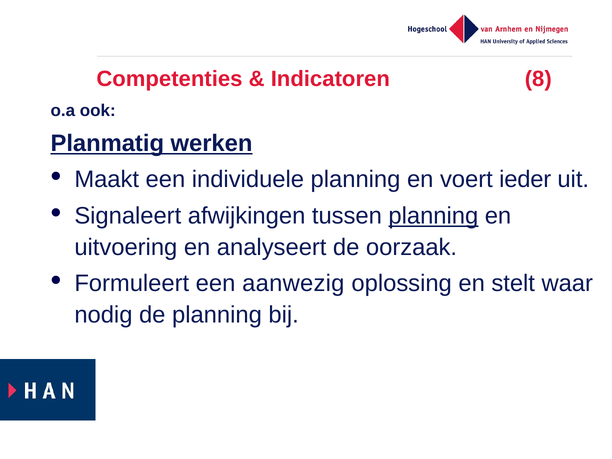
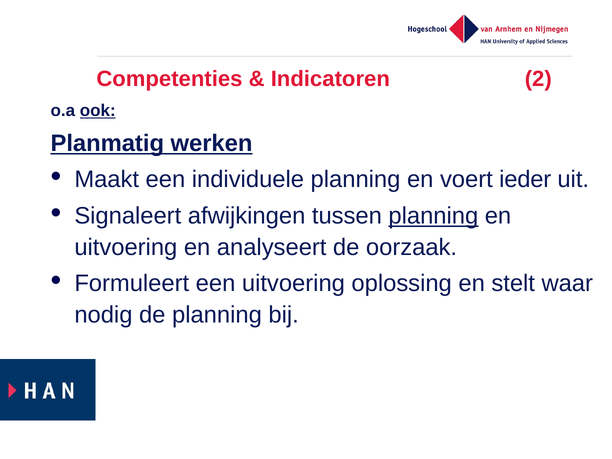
8: 8 -> 2
ook underline: none -> present
een aanwezig: aanwezig -> uitvoering
